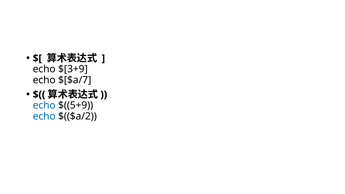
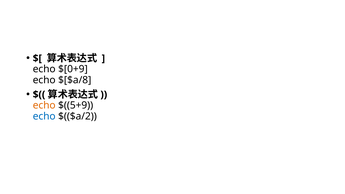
$[3+9: $[3+9 -> $[0+9
$[$a/7: $[$a/7 -> $[$a/8
echo at (44, 105) colour: blue -> orange
